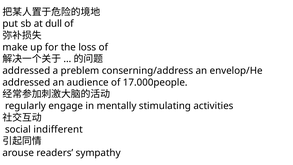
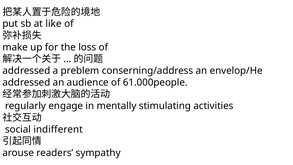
dull: dull -> like
17.000people: 17.000people -> 61.000people
